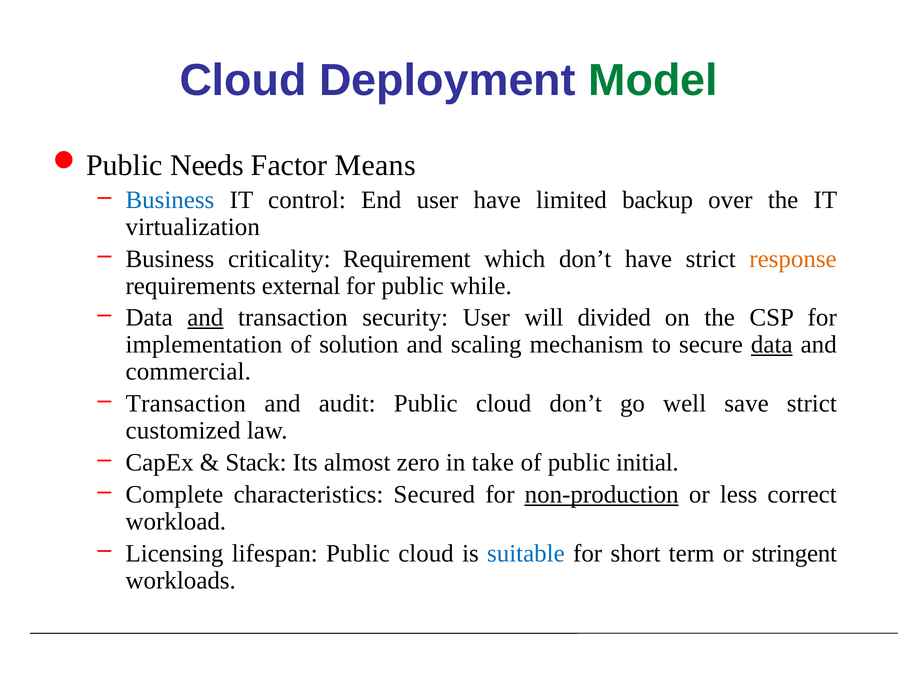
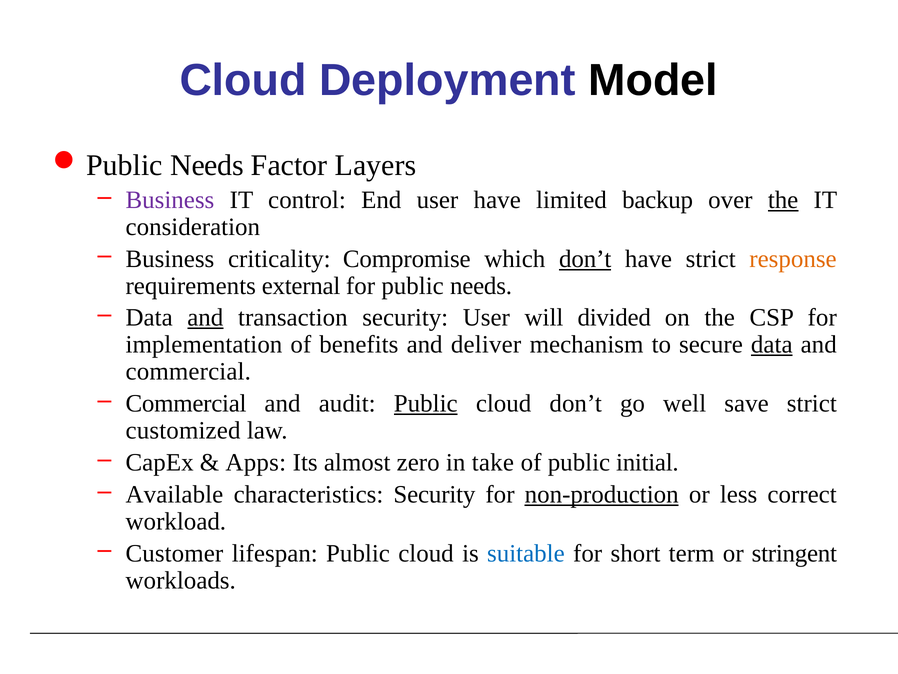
Model colour: green -> black
Means: Means -> Layers
Business at (170, 200) colour: blue -> purple
the at (783, 200) underline: none -> present
virtualization: virtualization -> consideration
Requirement: Requirement -> Compromise
don’t at (585, 259) underline: none -> present
public while: while -> needs
solution: solution -> benefits
scaling: scaling -> deliver
Transaction at (186, 403): Transaction -> Commercial
Public at (426, 403) underline: none -> present
Stack: Stack -> Apps
Complete: Complete -> Available
characteristics Secured: Secured -> Security
Licensing: Licensing -> Customer
